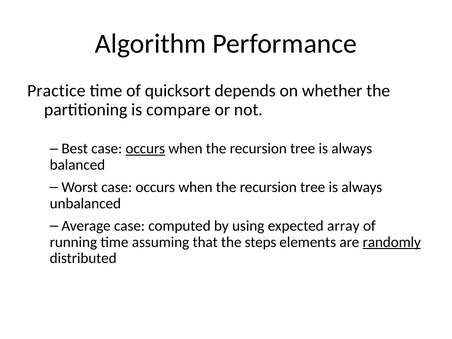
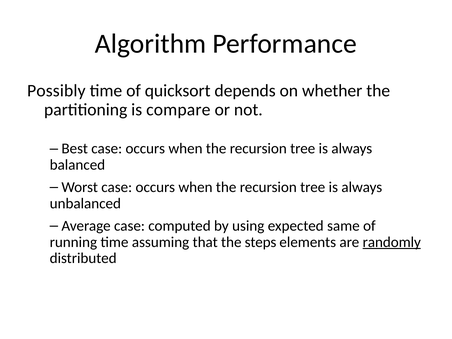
Practice: Practice -> Possibly
occurs at (145, 149) underline: present -> none
array: array -> same
